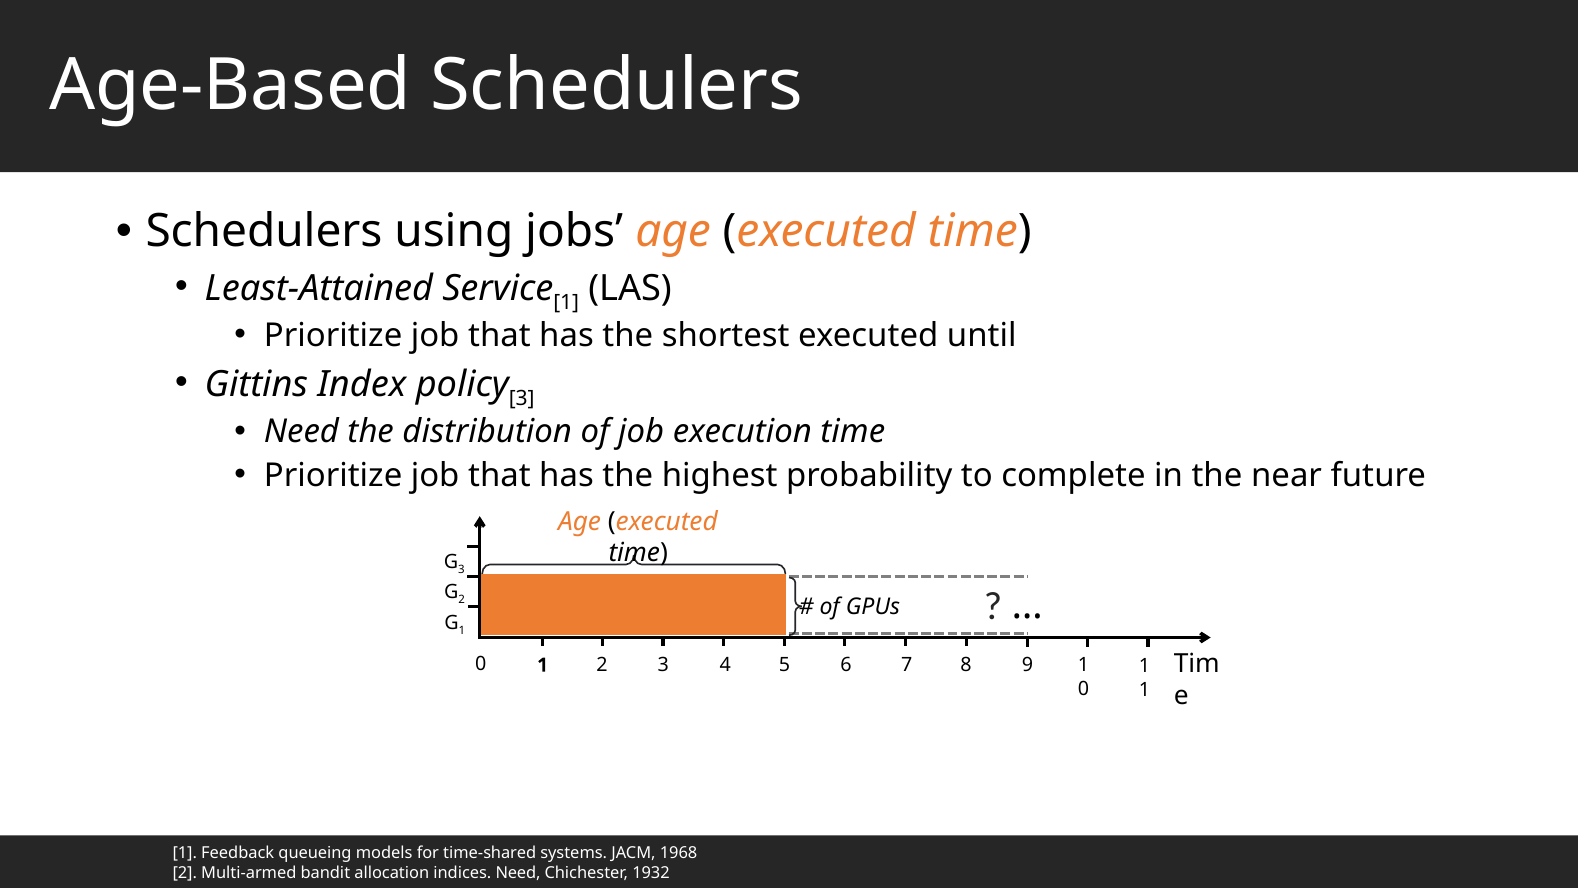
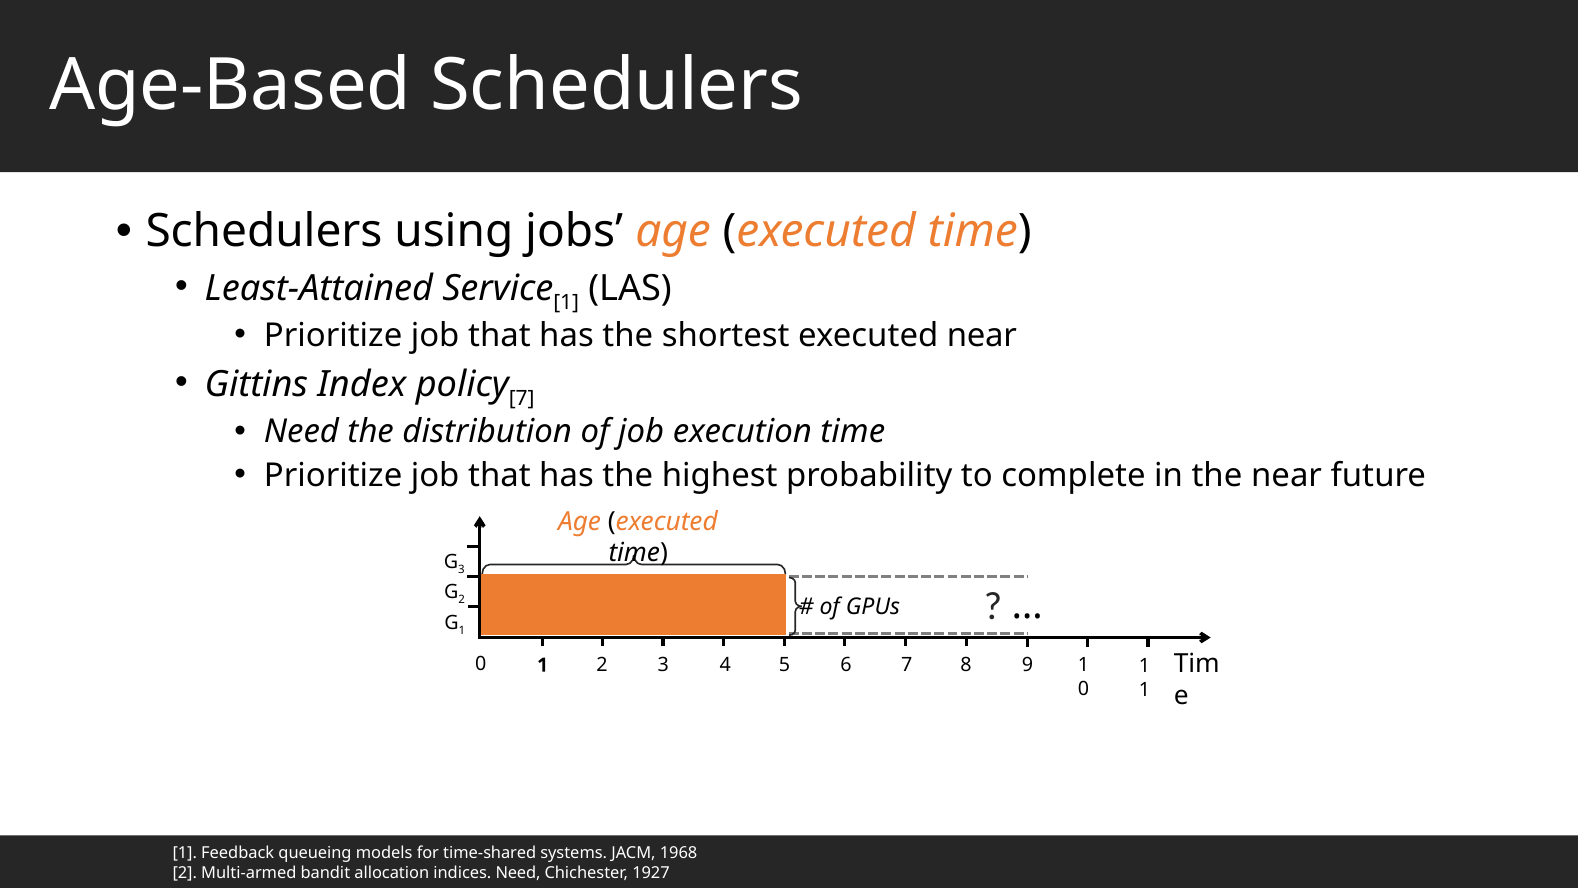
executed until: until -> near
3 at (522, 399): 3 -> 7
1932: 1932 -> 1927
